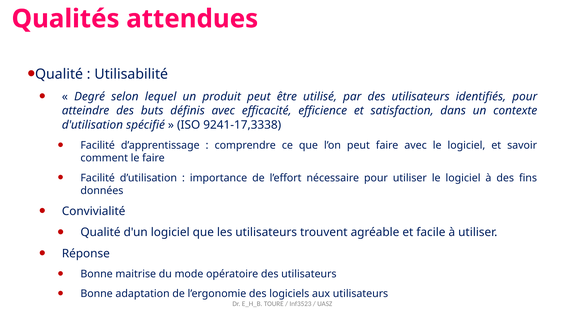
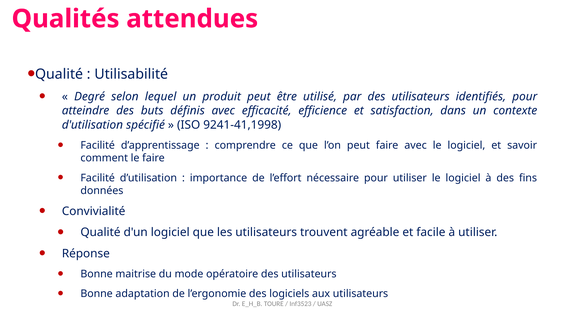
9241-17,3338: 9241-17,3338 -> 9241-41,1998
